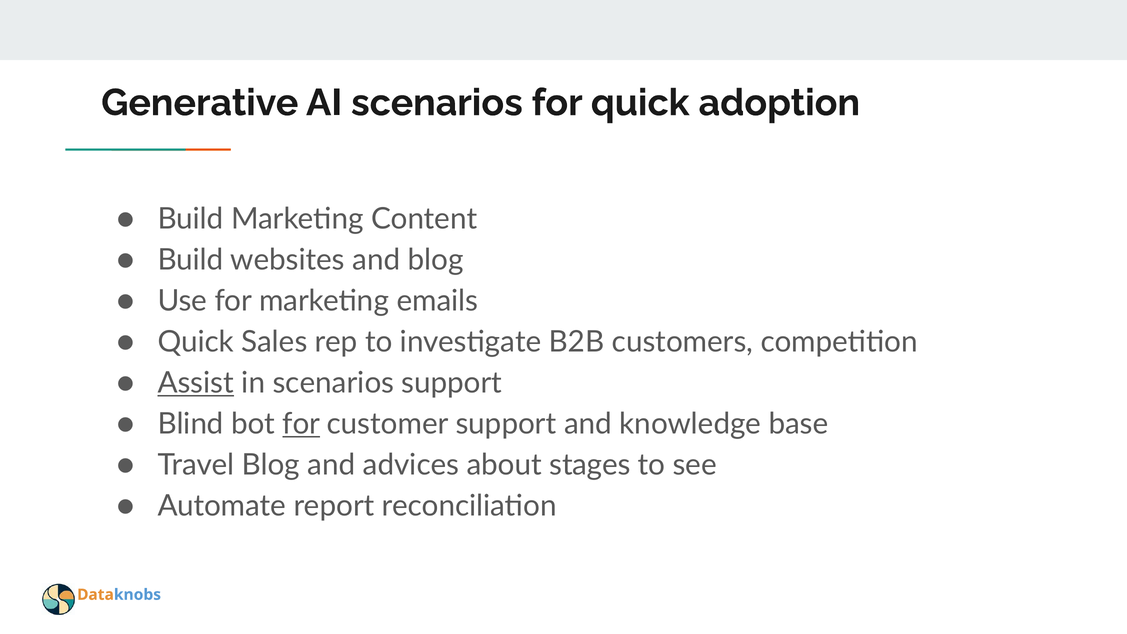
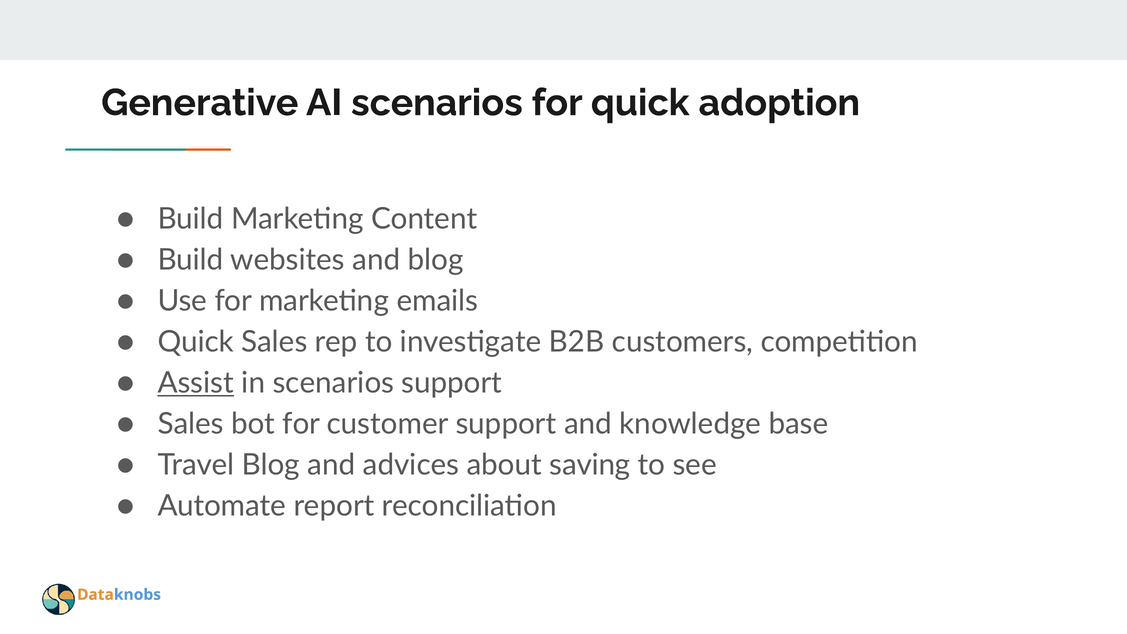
Blind at (191, 424): Blind -> Sales
for at (301, 424) underline: present -> none
stages: stages -> saving
